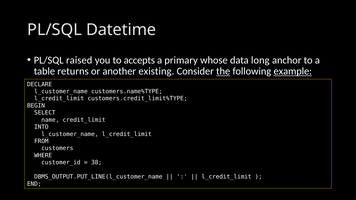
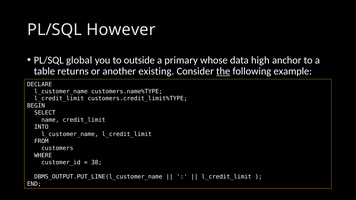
Datetime: Datetime -> However
raised: raised -> global
accepts: accepts -> outside
long: long -> high
example underline: present -> none
